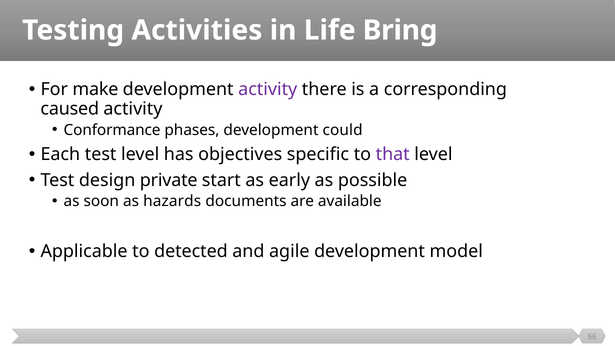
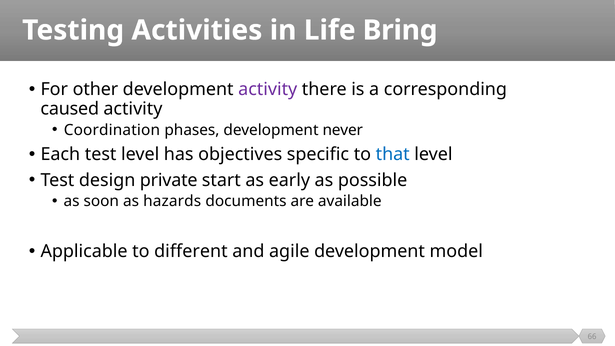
make: make -> other
Conformance: Conformance -> Coordination
could: could -> never
that colour: purple -> blue
detected: detected -> different
